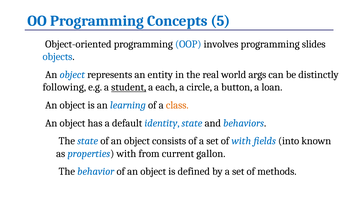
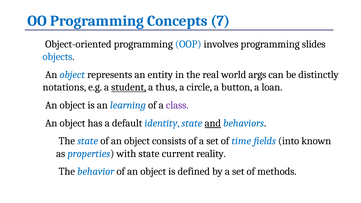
5: 5 -> 7
following: following -> notations
each: each -> thus
class colour: orange -> purple
and underline: none -> present
of with: with -> time
with from: from -> state
gallon: gallon -> reality
